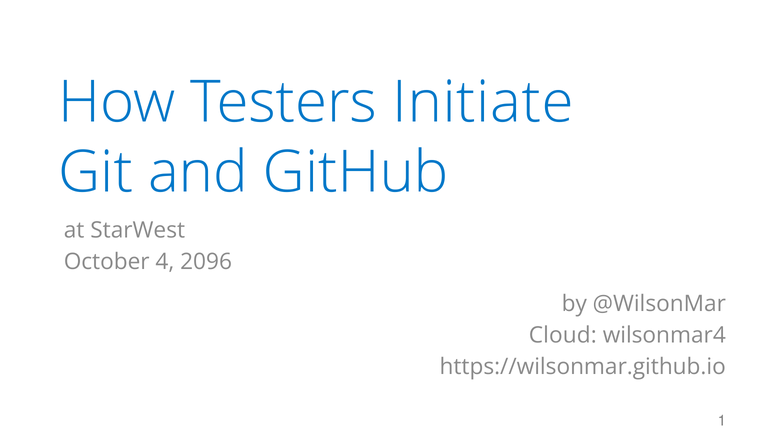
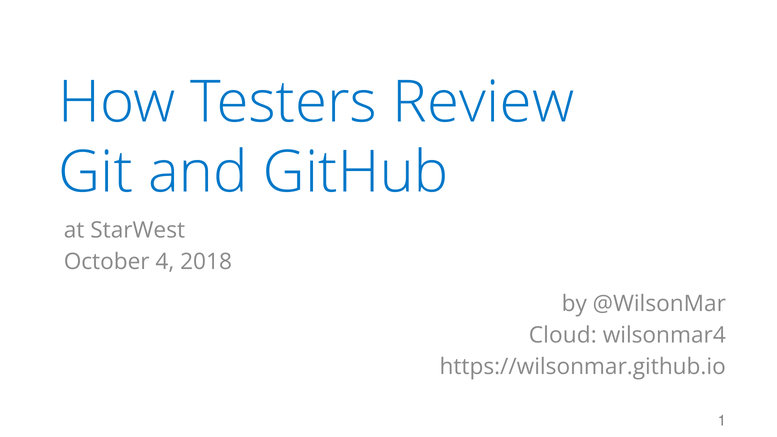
Initiate: Initiate -> Review
2096: 2096 -> 2018
